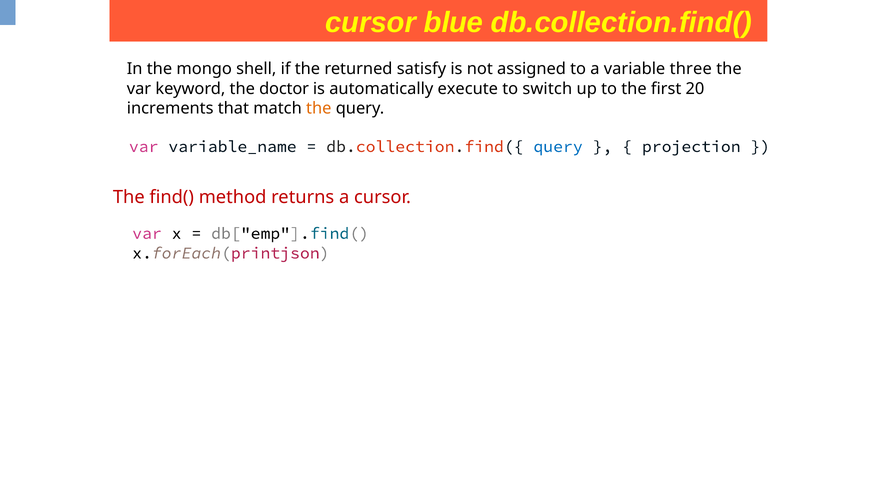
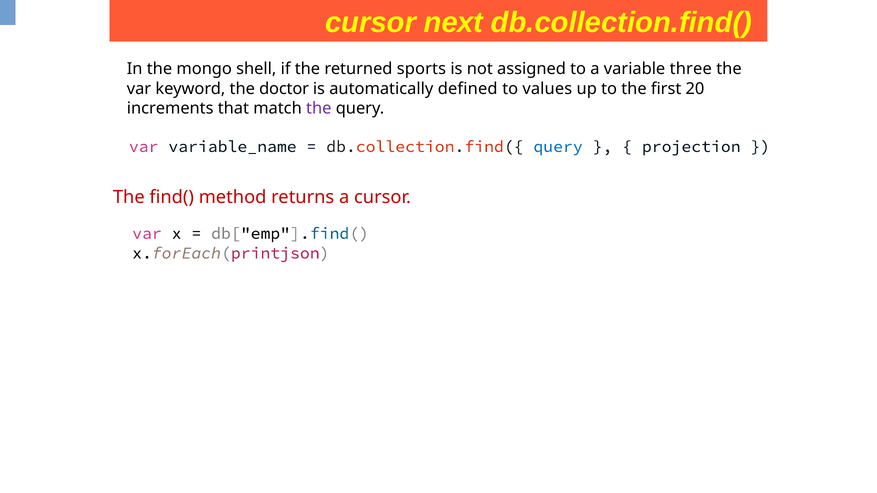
blue: blue -> next
satisfy: satisfy -> sports
execute: execute -> defined
switch: switch -> values
the at (319, 109) colour: orange -> purple
